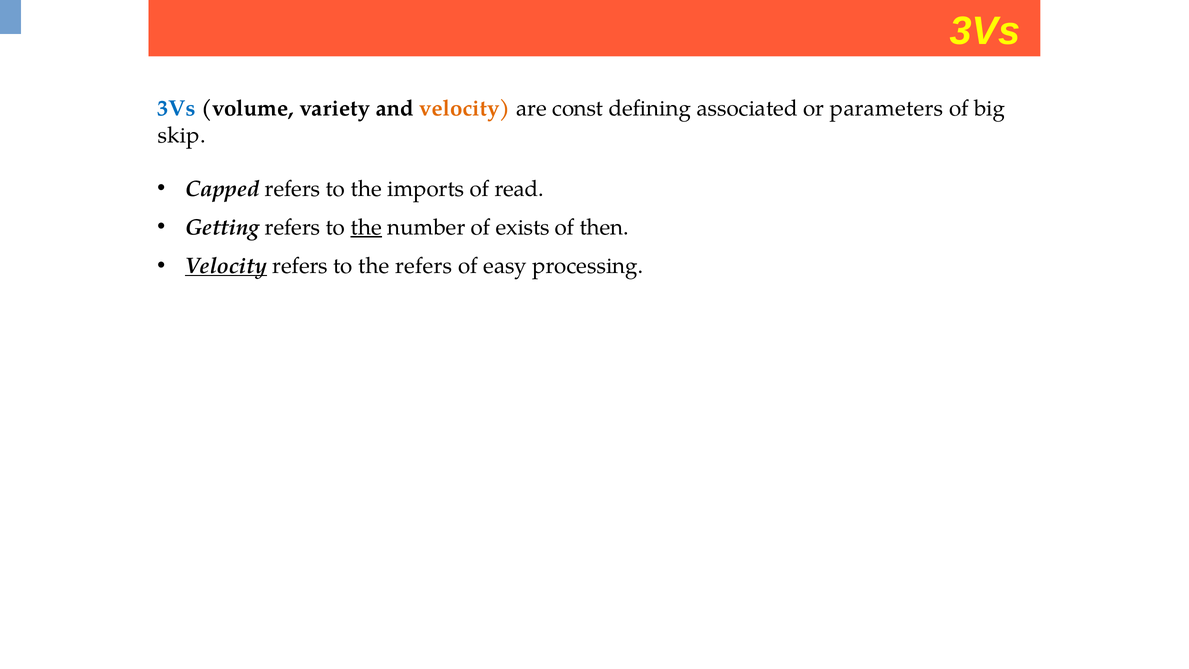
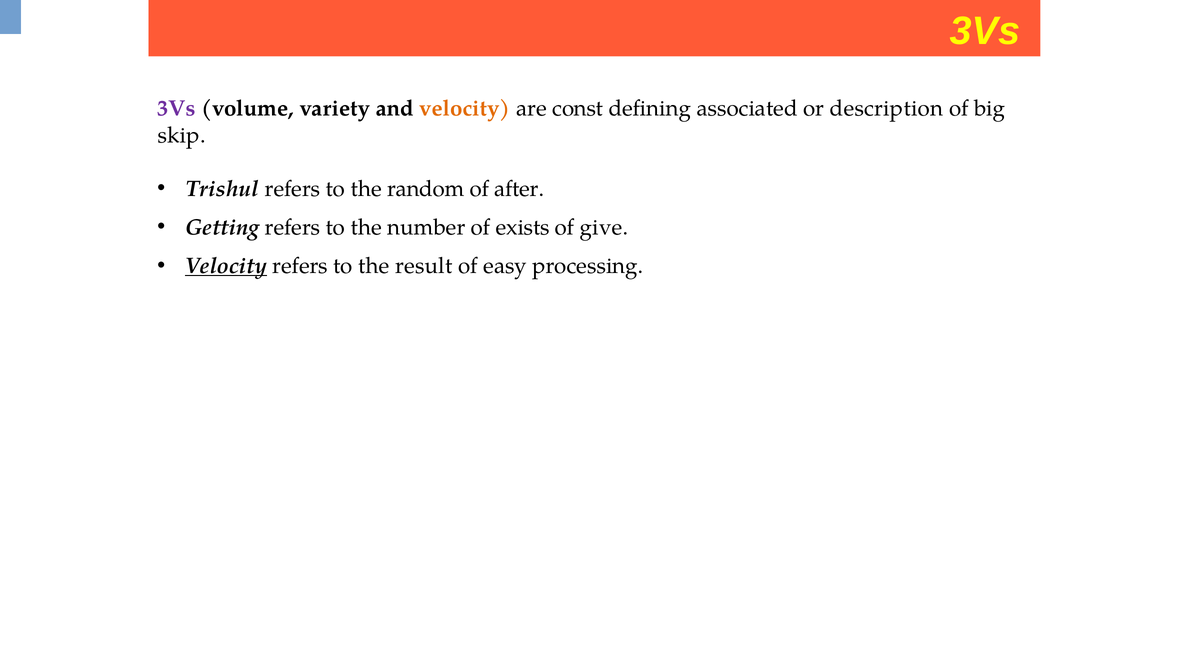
3Vs at (177, 108) colour: blue -> purple
parameters: parameters -> description
Capped: Capped -> Trishul
imports: imports -> random
read: read -> after
the at (366, 227) underline: present -> none
then: then -> give
the refers: refers -> result
